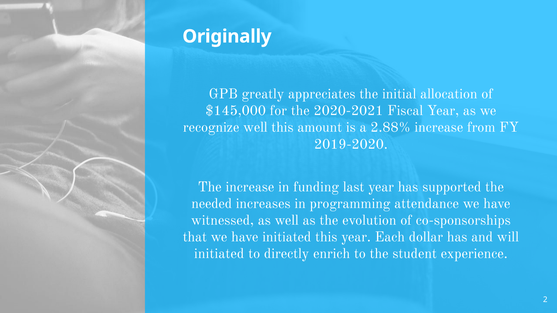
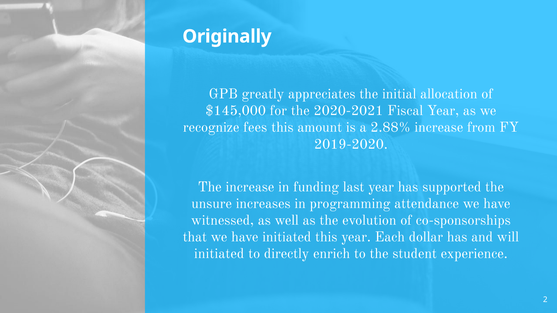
recognize well: well -> fees
needed: needed -> unsure
